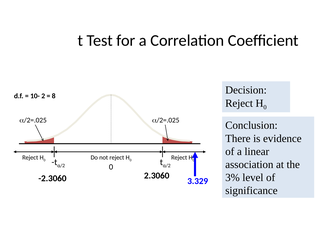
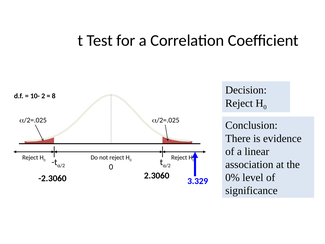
3%: 3% -> 0%
